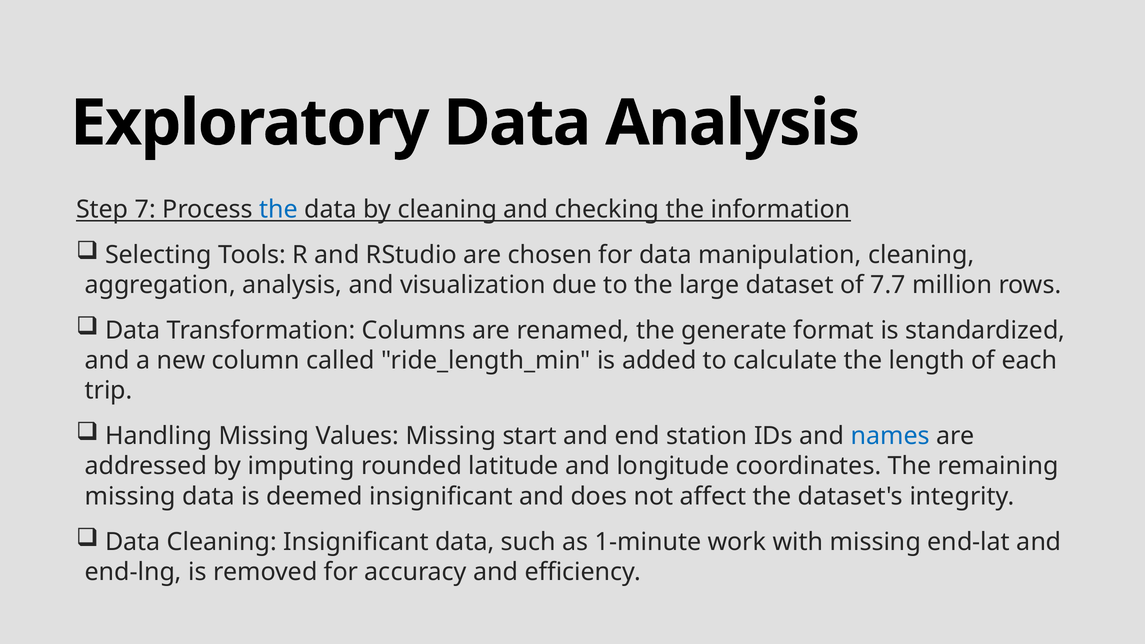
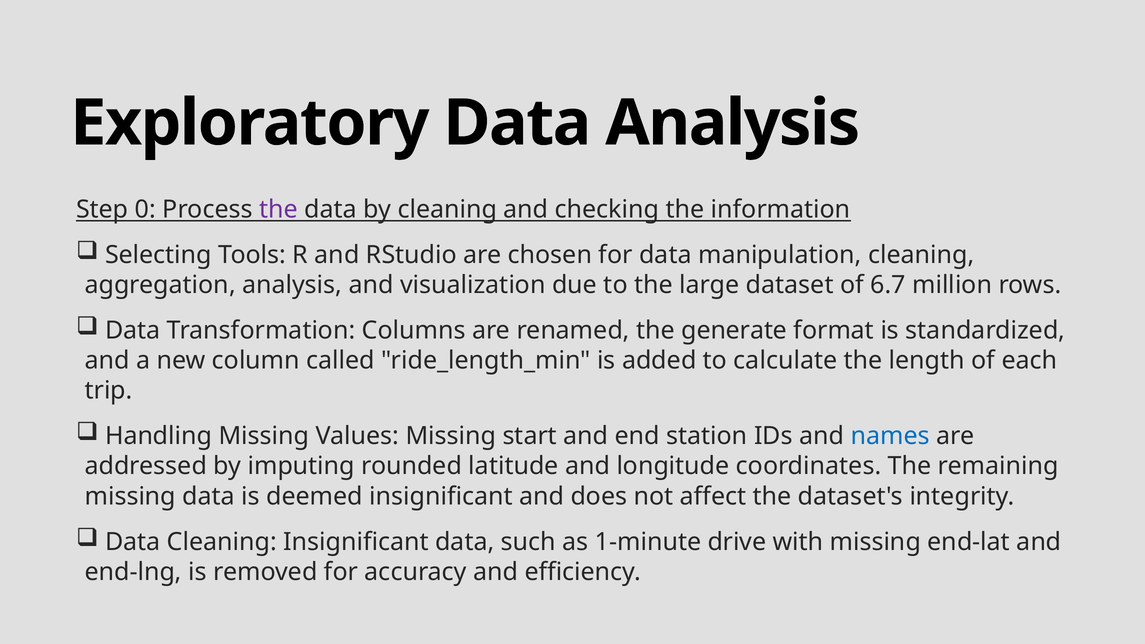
7: 7 -> 0
the at (278, 209) colour: blue -> purple
7.7: 7.7 -> 6.7
work: work -> drive
